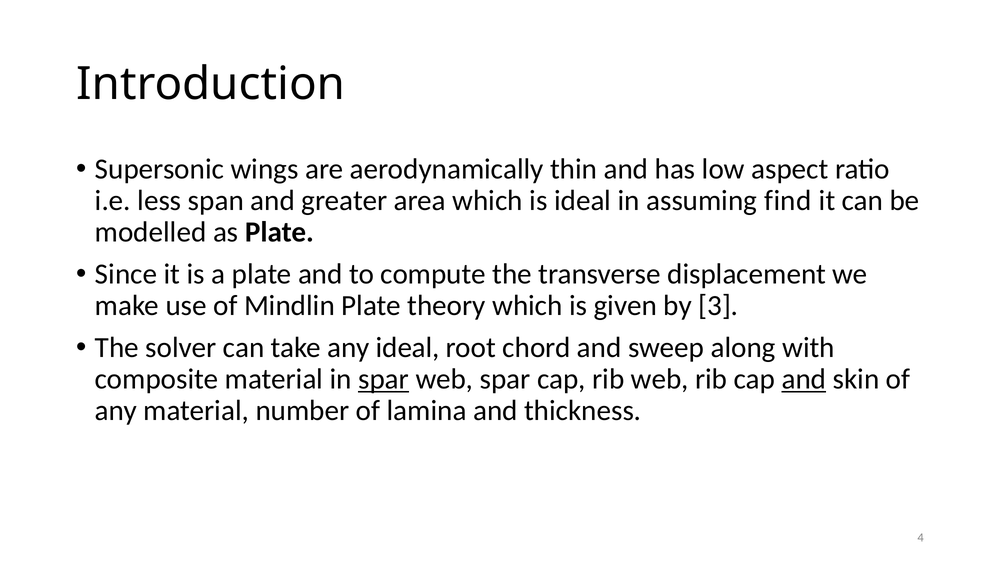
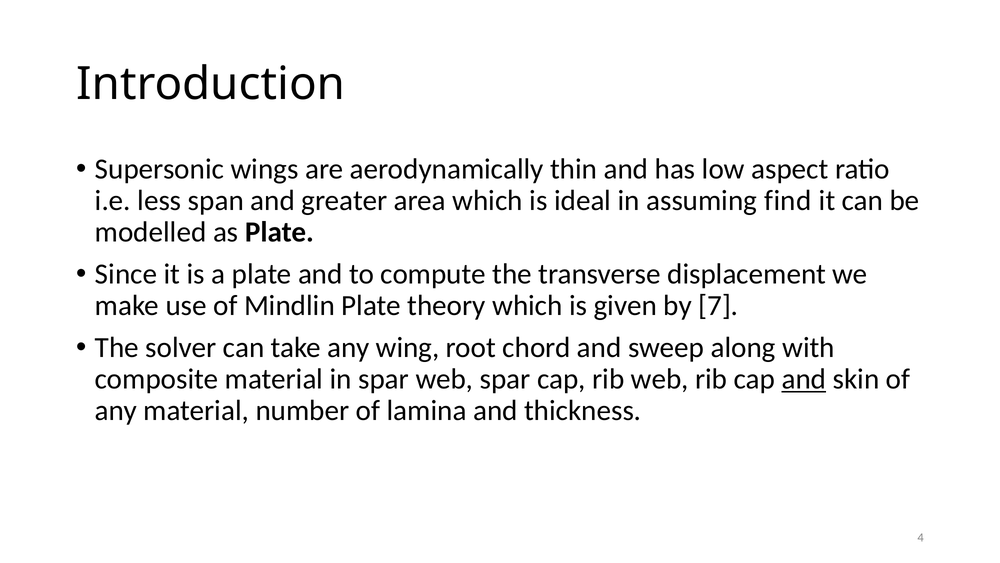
3: 3 -> 7
any ideal: ideal -> wing
spar at (384, 379) underline: present -> none
